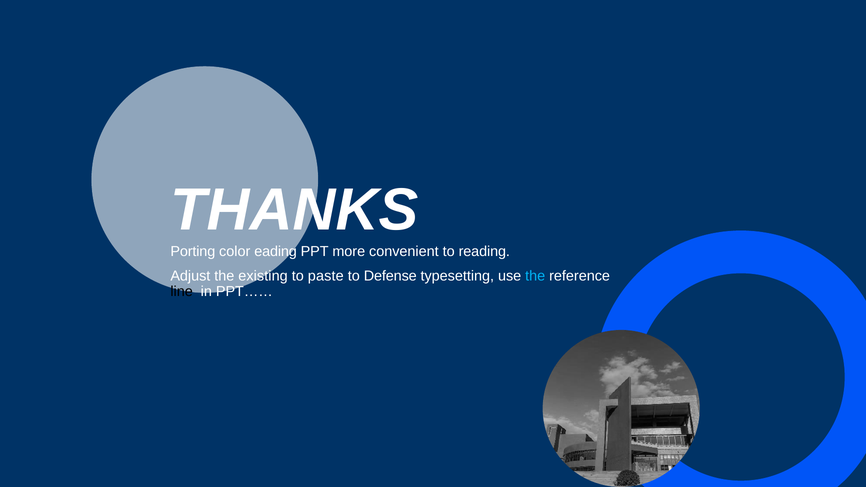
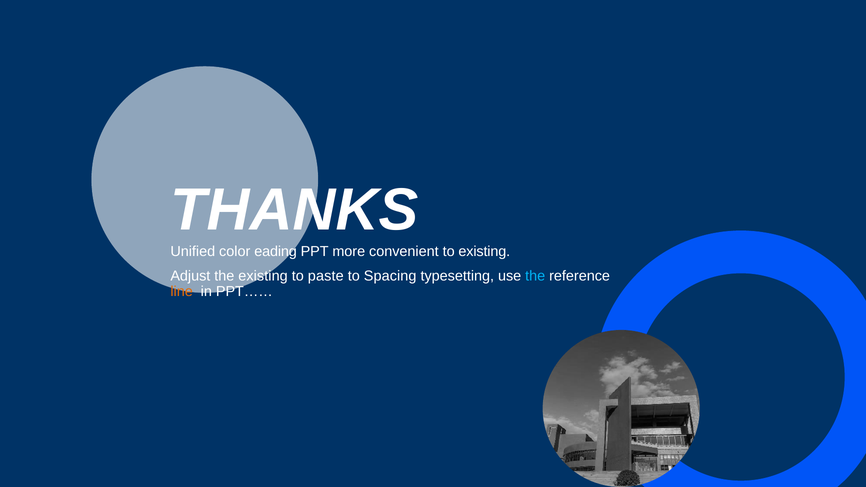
Porting: Porting -> Unified
to reading: reading -> existing
Defense: Defense -> Spacing
line colour: black -> orange
